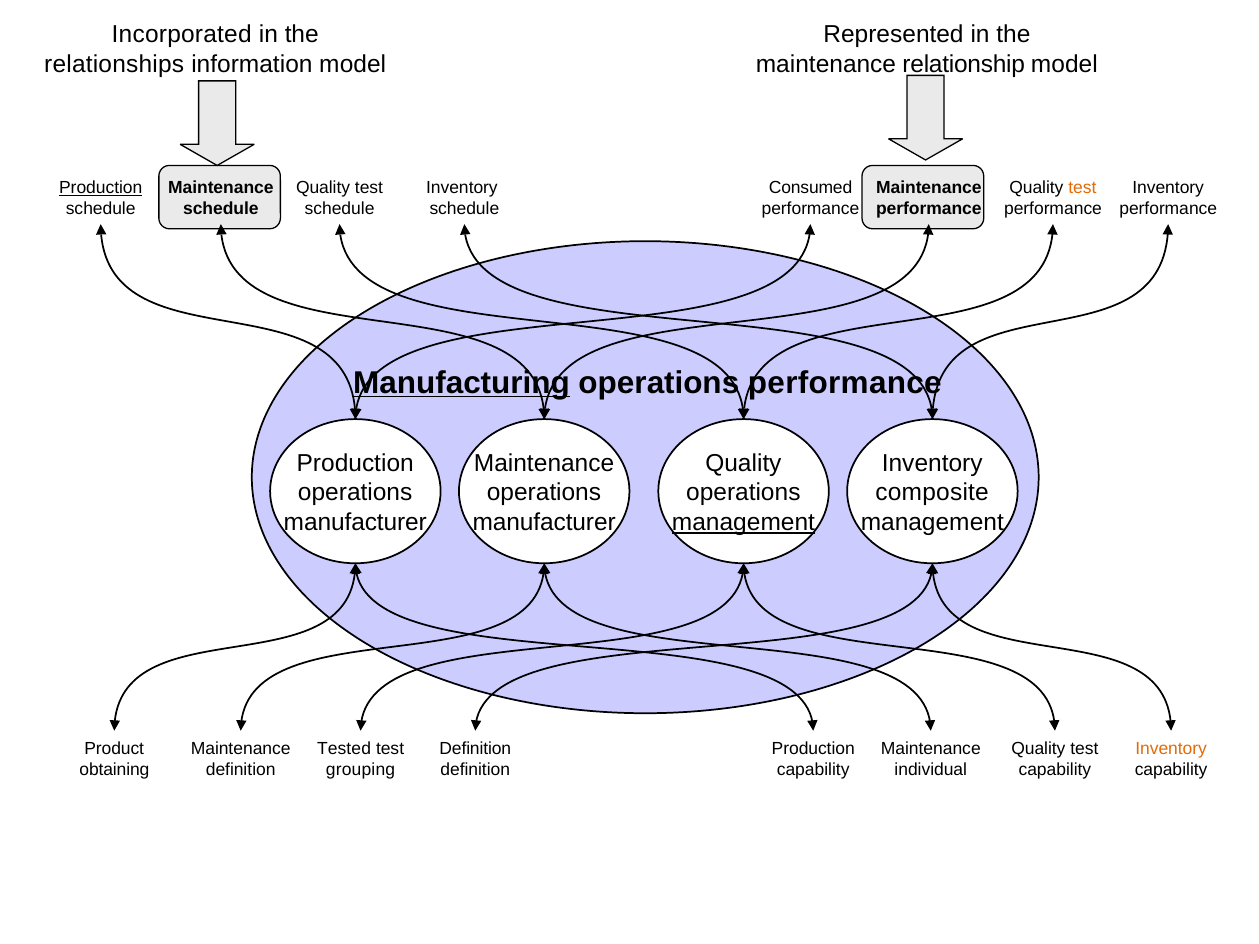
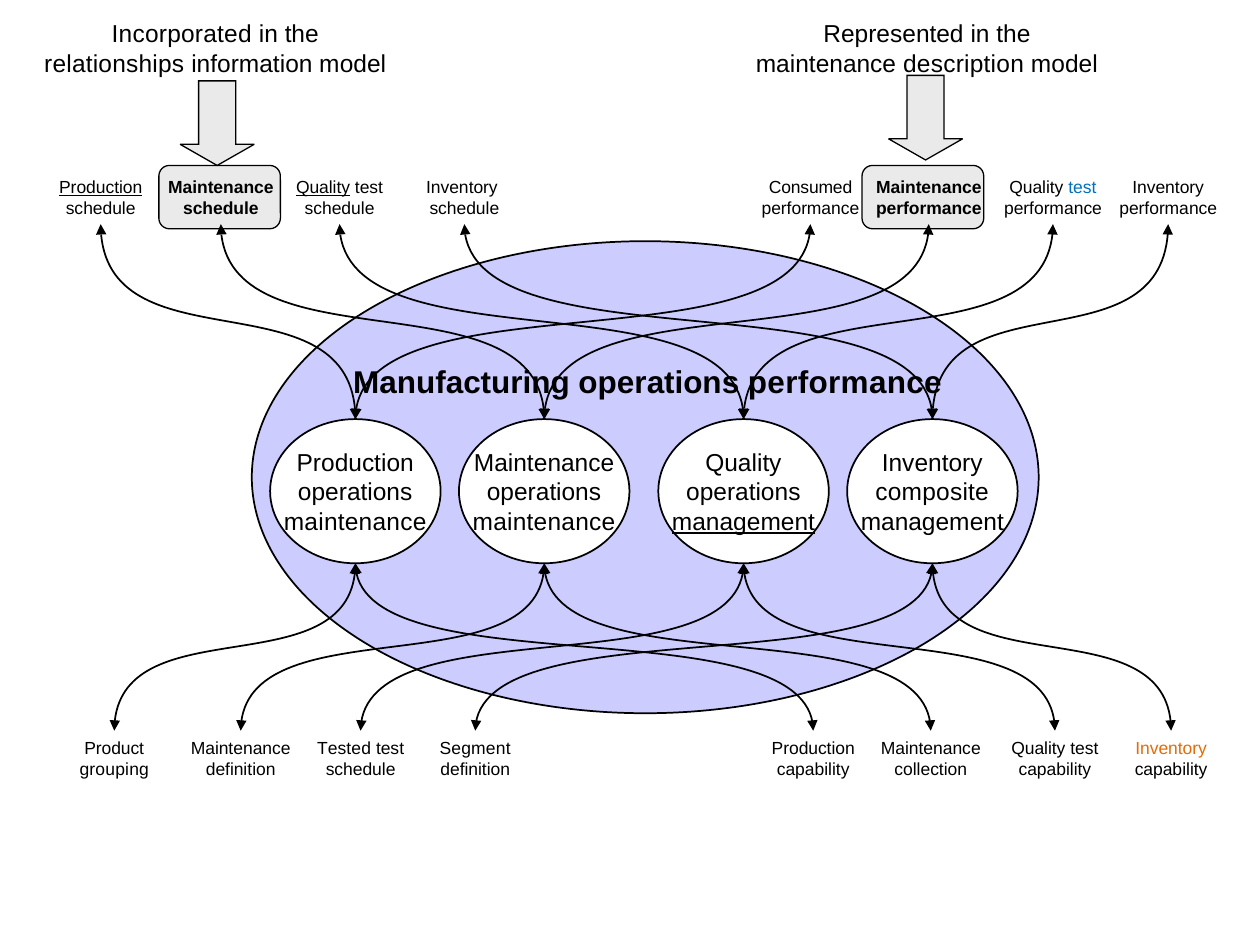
relationship: relationship -> description
Quality at (323, 188) underline: none -> present
test at (1082, 188) colour: orange -> blue
Manufacturing underline: present -> none
manufacturer at (355, 522): manufacturer -> maintenance
manufacturer at (544, 522): manufacturer -> maintenance
Definition at (475, 749): Definition -> Segment
obtaining: obtaining -> grouping
grouping at (361, 770): grouping -> schedule
individual: individual -> collection
